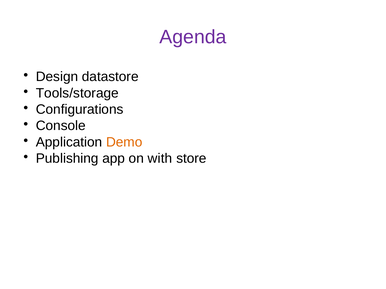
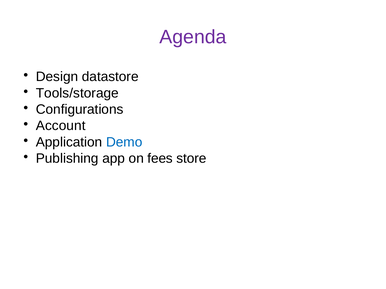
Console: Console -> Account
Demo colour: orange -> blue
with: with -> fees
